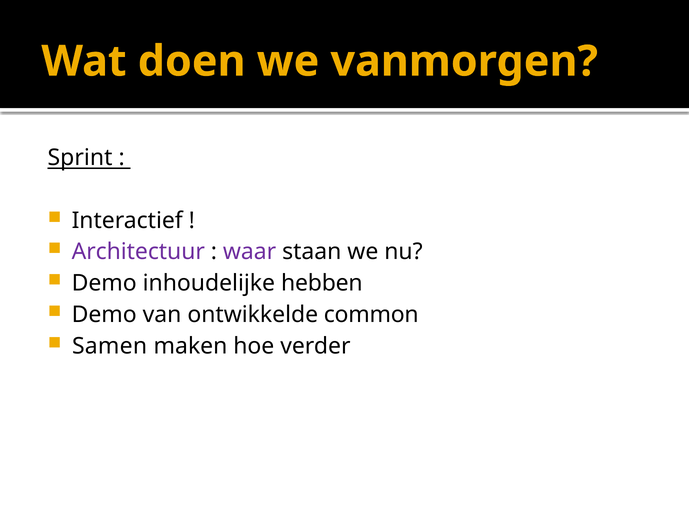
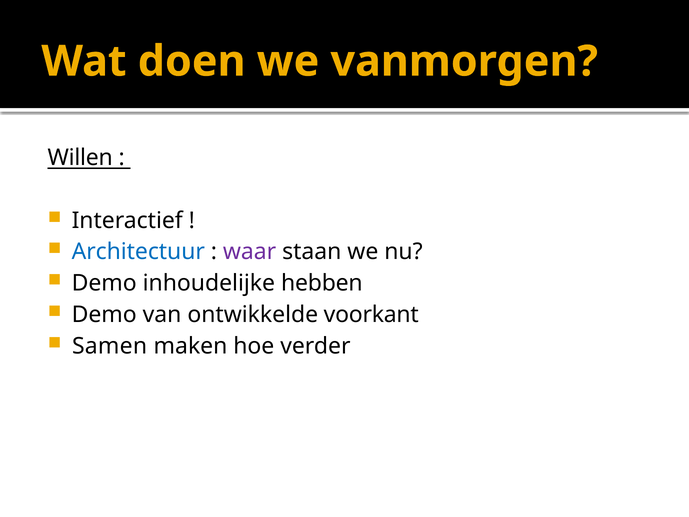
Sprint: Sprint -> Willen
Architectuur colour: purple -> blue
common: common -> voorkant
